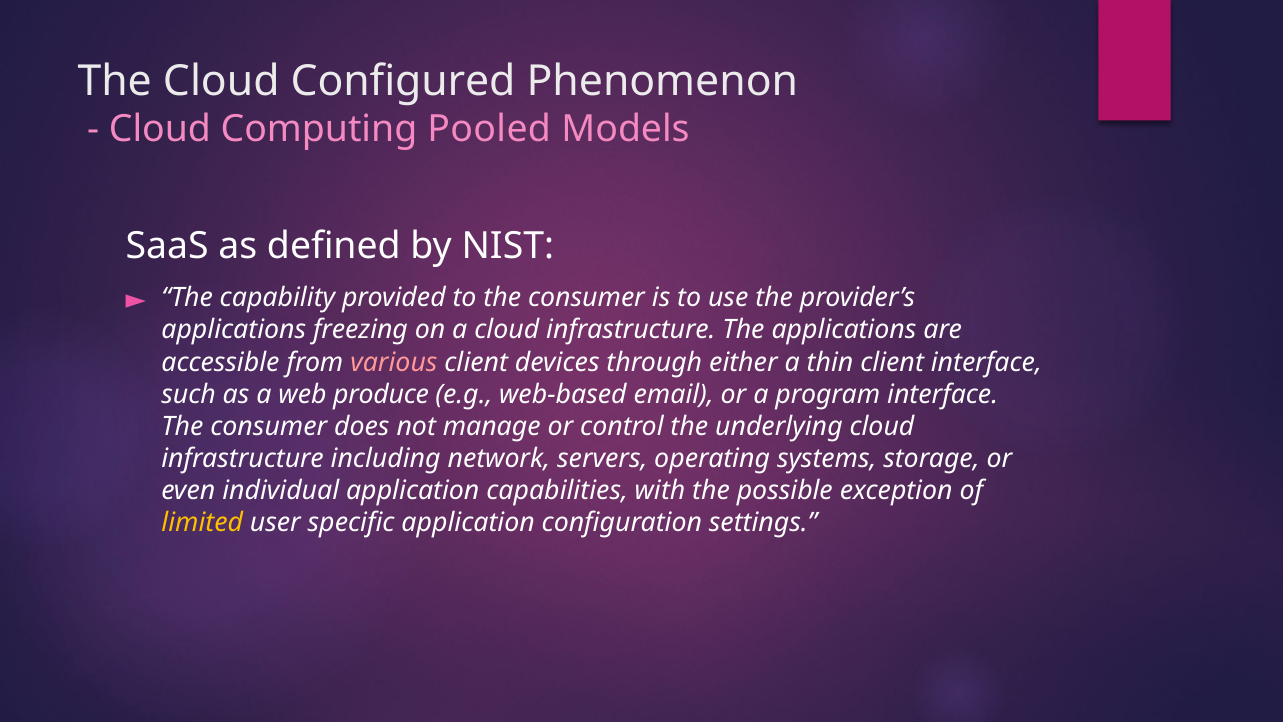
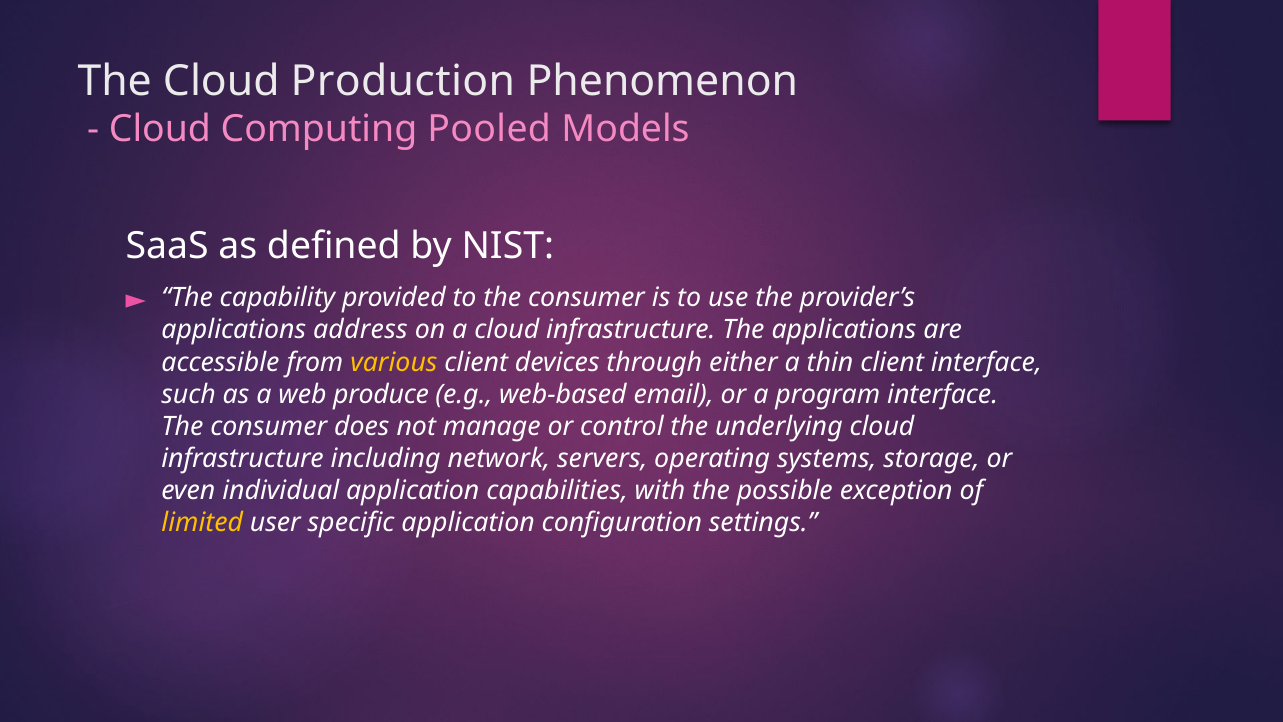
Configured: Configured -> Production
freezing: freezing -> address
various colour: pink -> yellow
